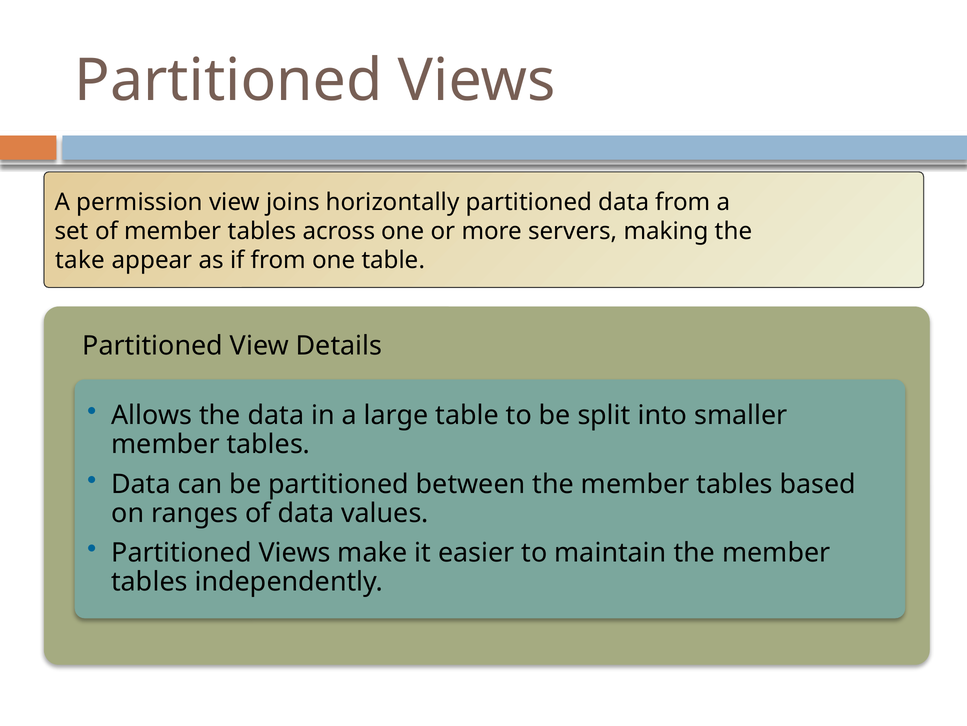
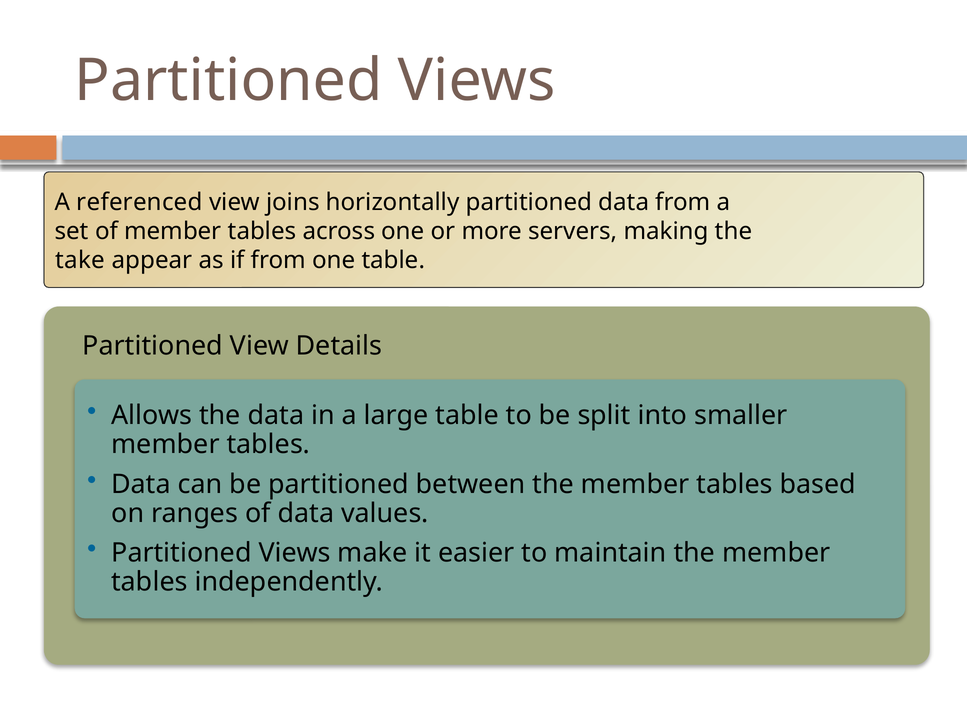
permission: permission -> referenced
